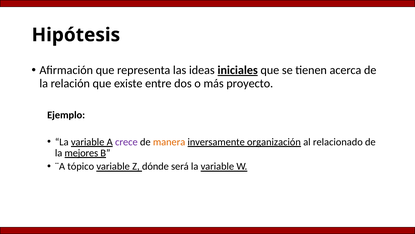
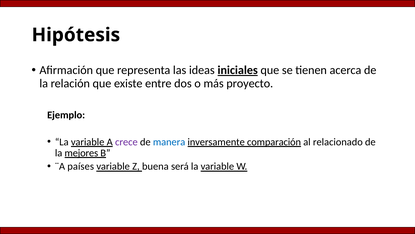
manera colour: orange -> blue
organización: organización -> comparación
tópico: tópico -> países
dónde: dónde -> buena
